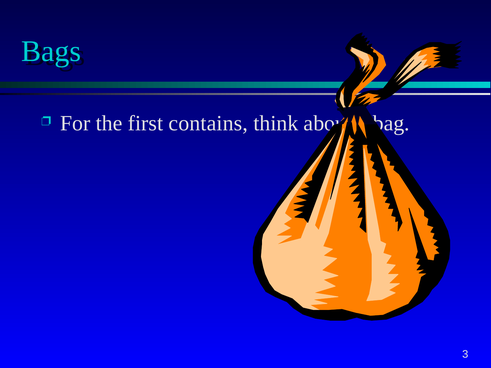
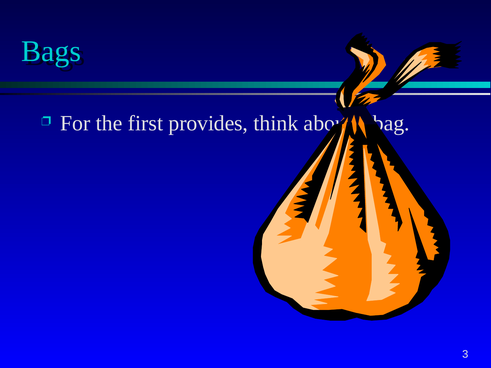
contains: contains -> provides
